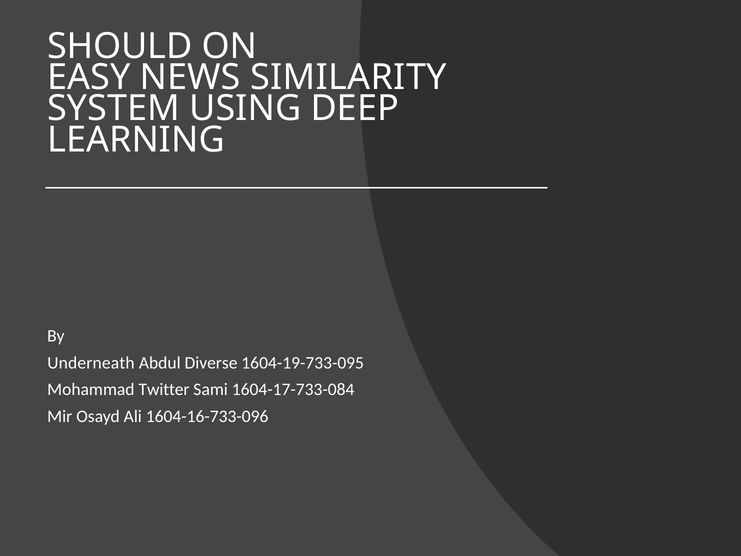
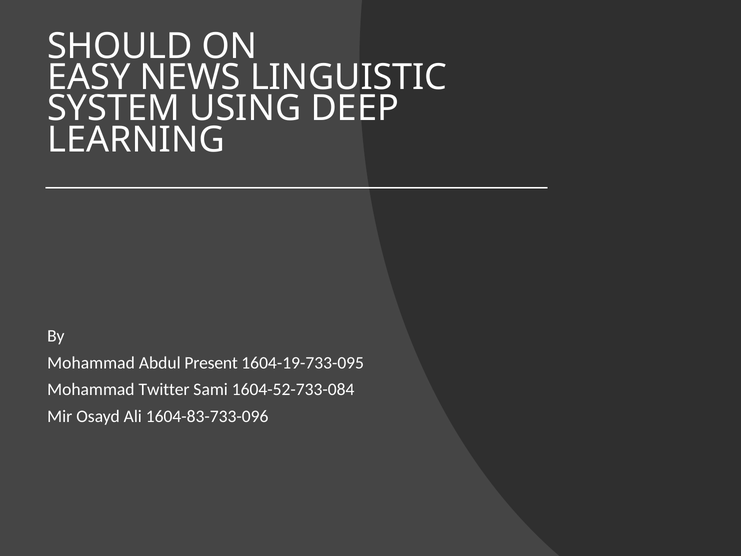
SIMILARITY: SIMILARITY -> LINGUISTIC
Underneath at (91, 363): Underneath -> Mohammad
Diverse: Diverse -> Present
1604-17-733-084: 1604-17-733-084 -> 1604-52-733-084
1604-16-733-096: 1604-16-733-096 -> 1604-83-733-096
